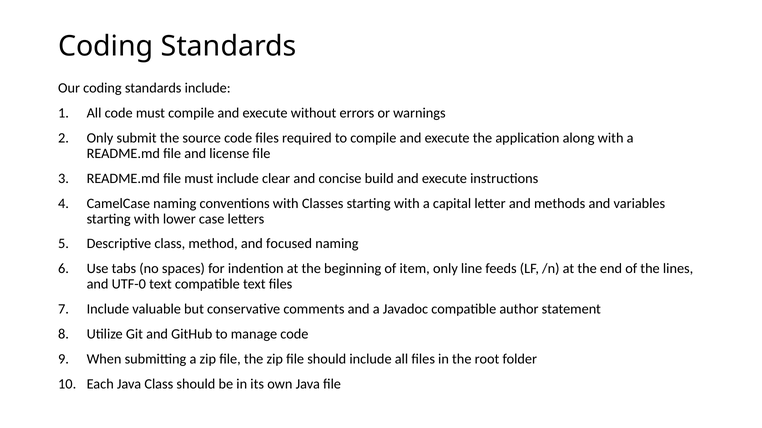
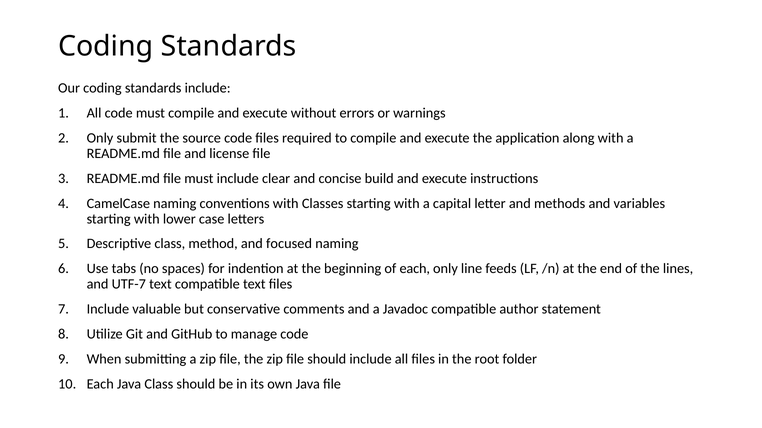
of item: item -> each
UTF-0: UTF-0 -> UTF-7
